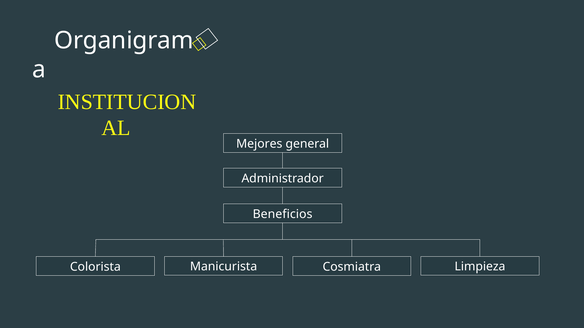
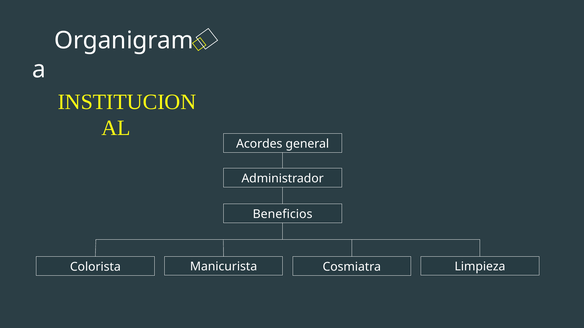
Mejores: Mejores -> Acordes
